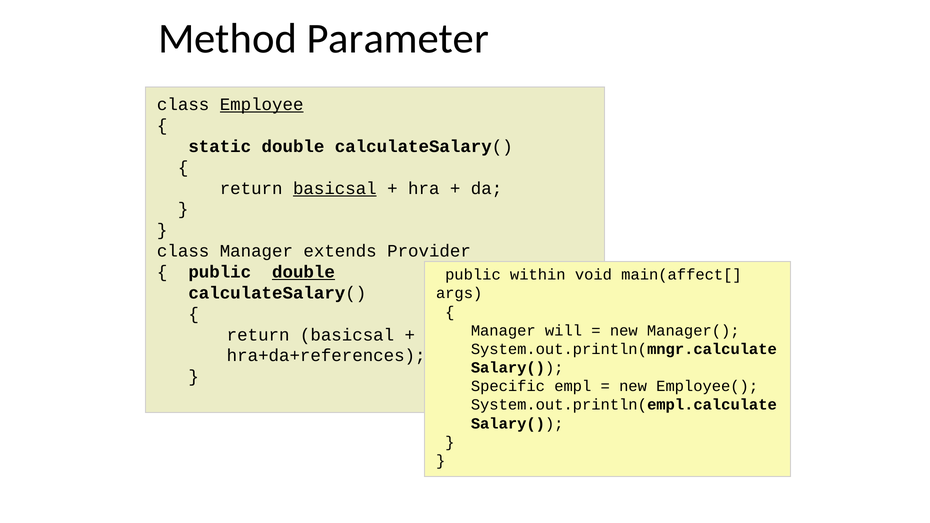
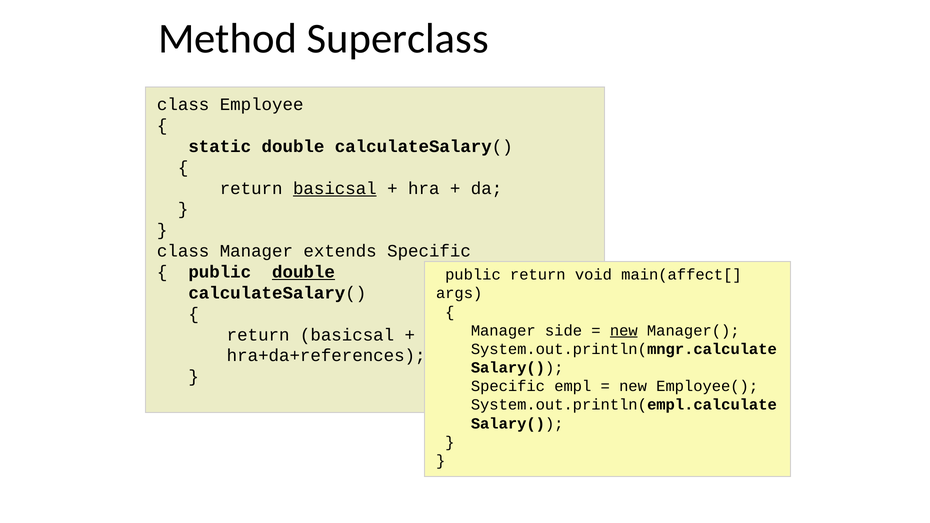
Parameter: Parameter -> Superclass
Employee underline: present -> none
extends Provider: Provider -> Specific
public within: within -> return
will: will -> side
new at (624, 331) underline: none -> present
